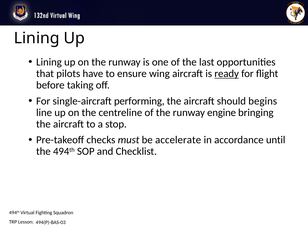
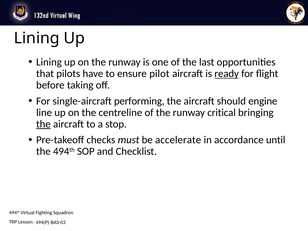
wing: wing -> pilot
begins: begins -> engine
engine: engine -> critical
the at (43, 124) underline: none -> present
